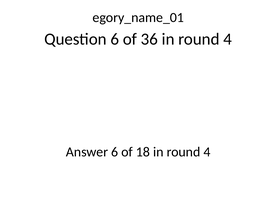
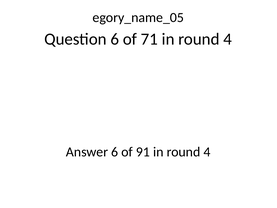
egory_name_01: egory_name_01 -> egory_name_05
36: 36 -> 71
18: 18 -> 91
